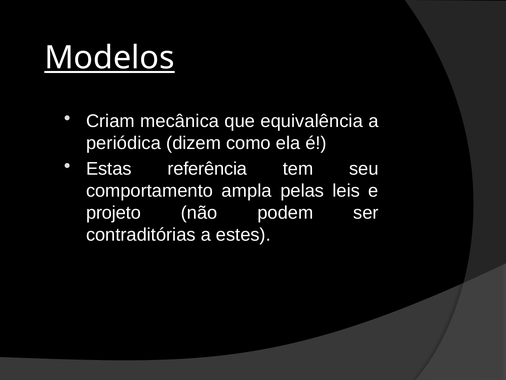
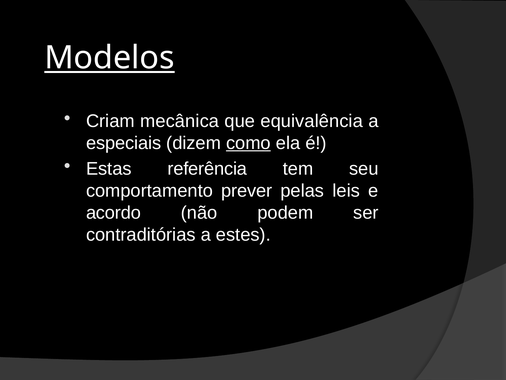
periódica: periódica -> especiais
como underline: none -> present
ampla: ampla -> prever
projeto: projeto -> acordo
